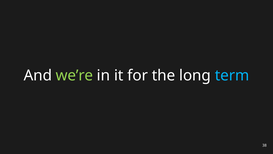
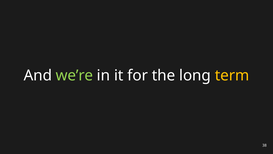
term colour: light blue -> yellow
